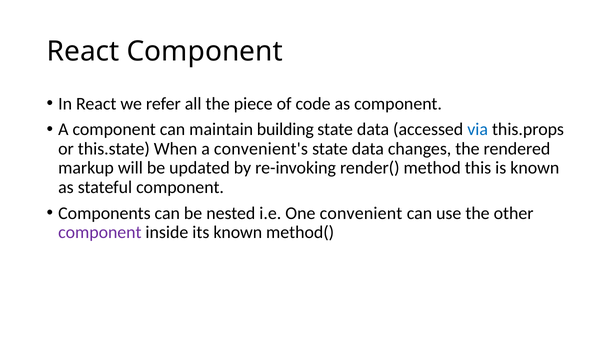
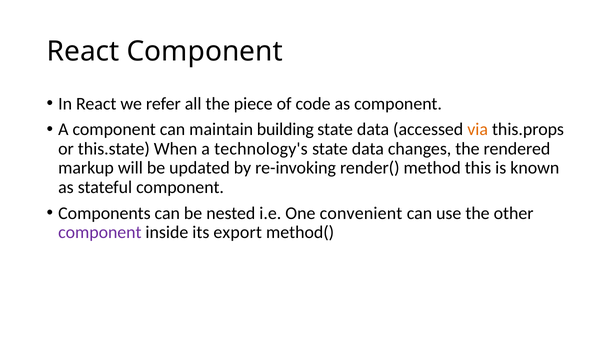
via colour: blue -> orange
convenient's: convenient's -> technology's
its known: known -> export
